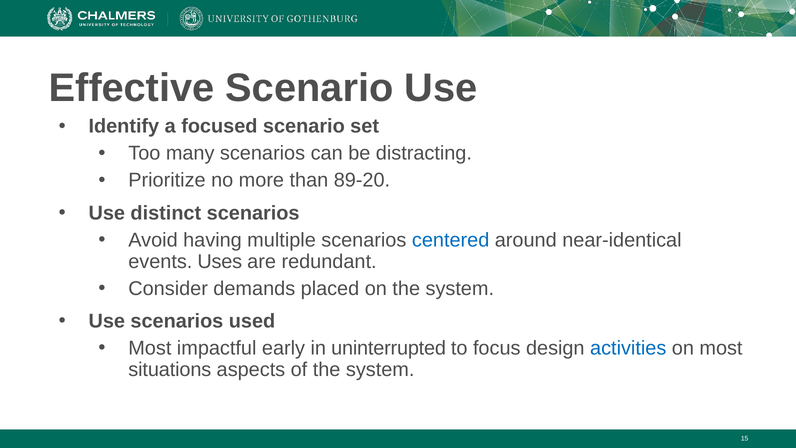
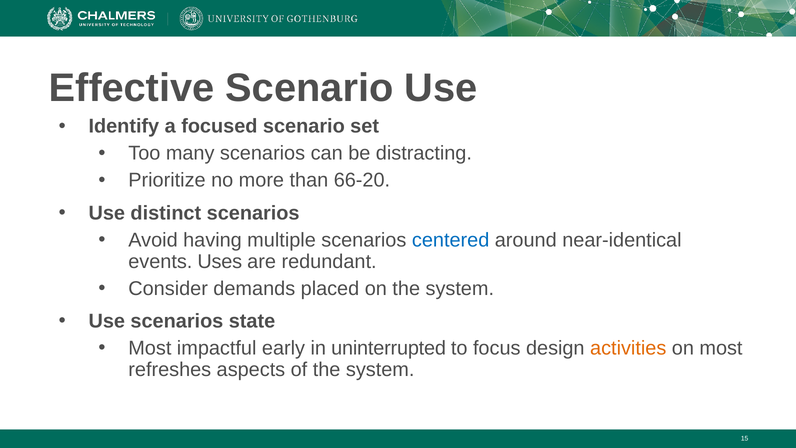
89-20: 89-20 -> 66-20
used: used -> state
activities colour: blue -> orange
situations: situations -> refreshes
